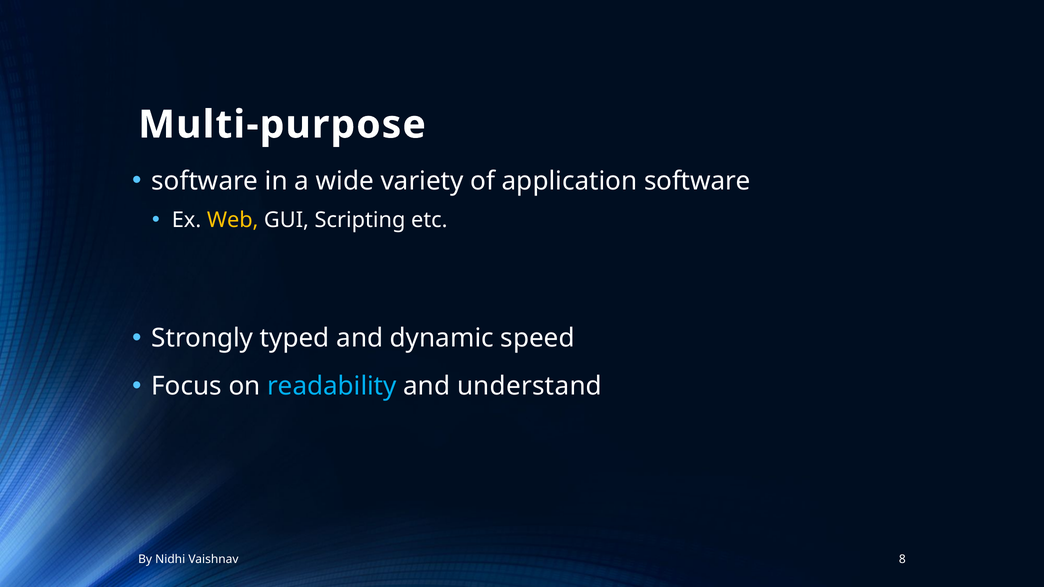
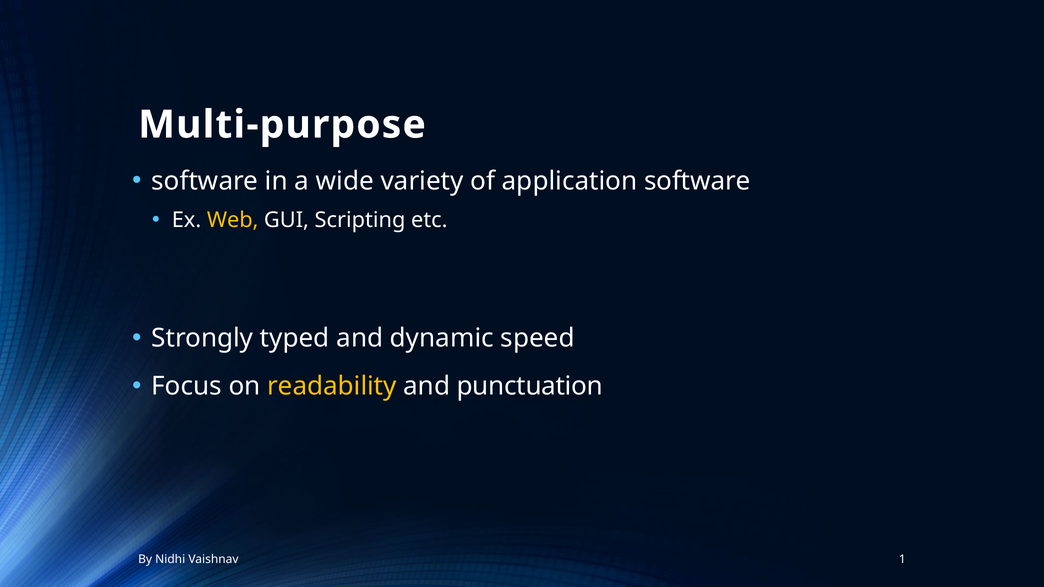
readability colour: light blue -> yellow
understand: understand -> punctuation
8: 8 -> 1
